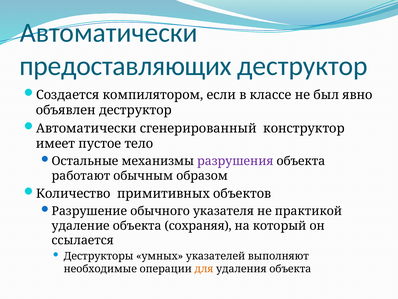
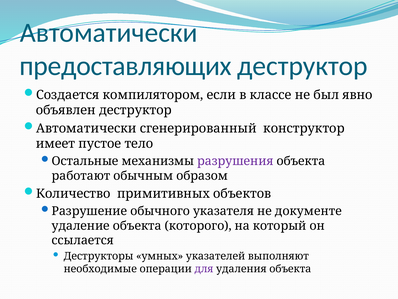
практикой: практикой -> документе
сохраняя: сохраняя -> которого
для colour: orange -> purple
